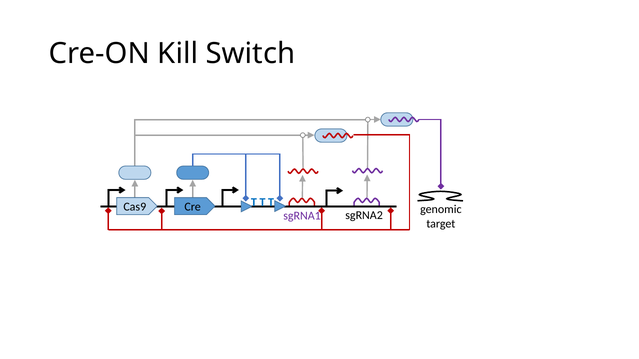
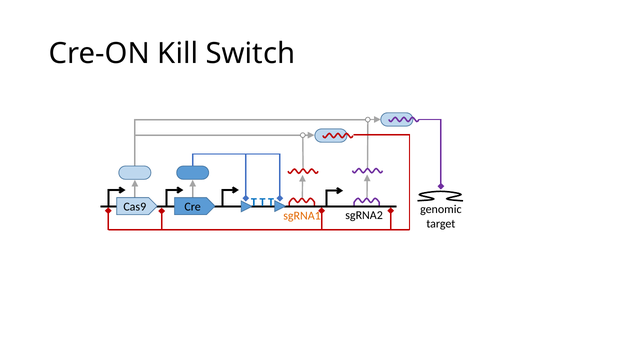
sgRNA1 colour: purple -> orange
